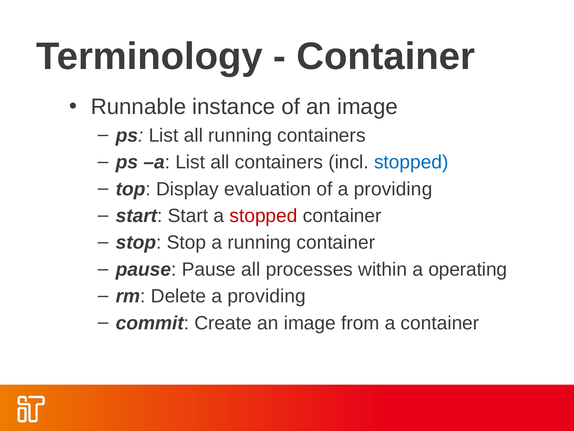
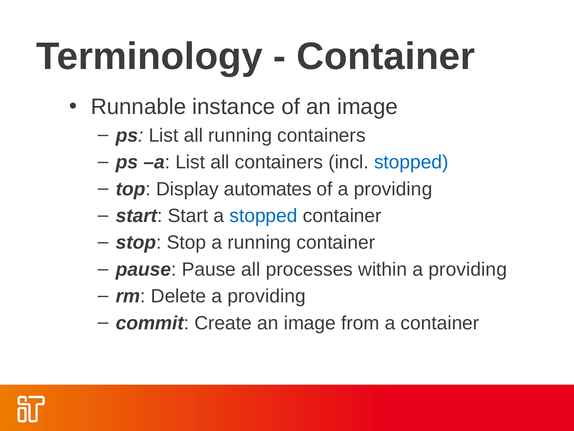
evaluation: evaluation -> automates
stopped at (264, 216) colour: red -> blue
within a operating: operating -> providing
